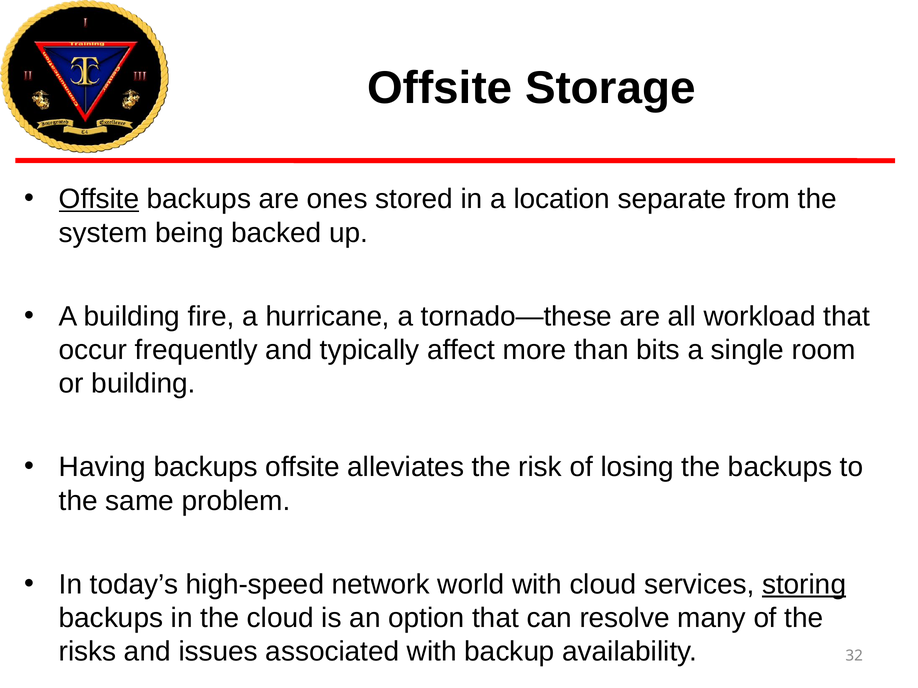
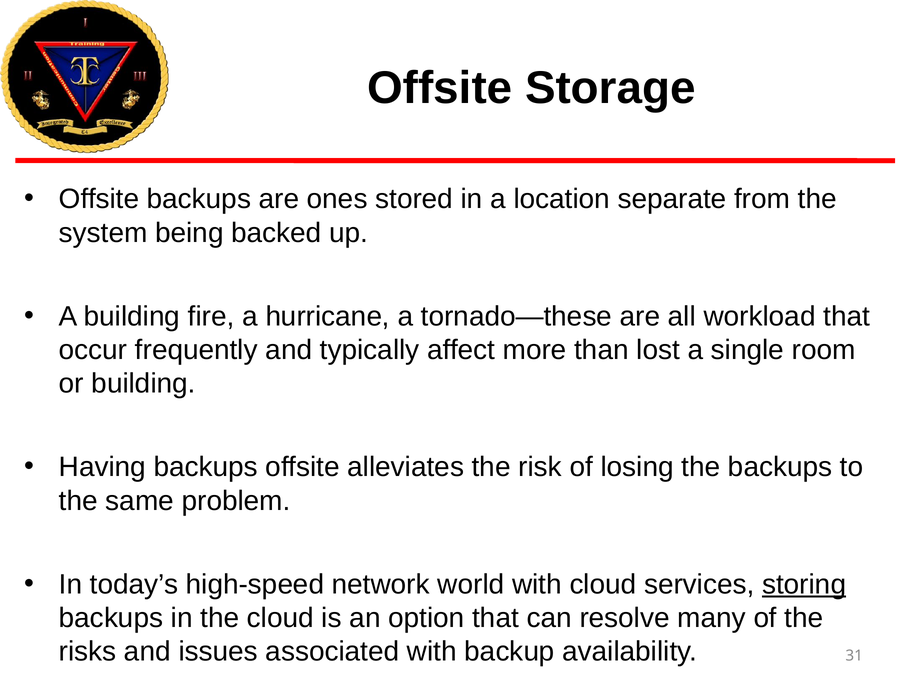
Offsite at (99, 199) underline: present -> none
bits: bits -> lost
32: 32 -> 31
